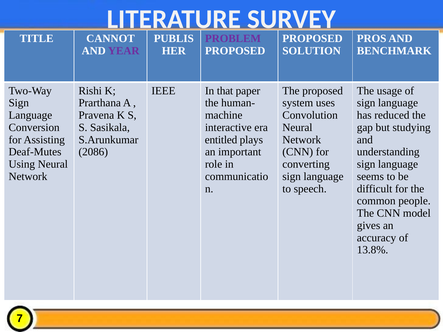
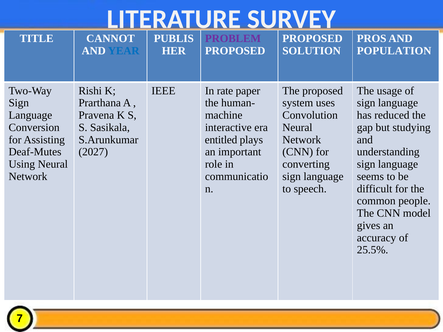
YEAR colour: purple -> blue
BENCHMARK: BENCHMARK -> POPULATION
that: that -> rate
2086: 2086 -> 2027
13.8%: 13.8% -> 25.5%
